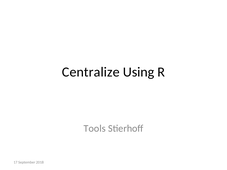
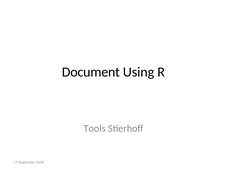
Centralize: Centralize -> Document
